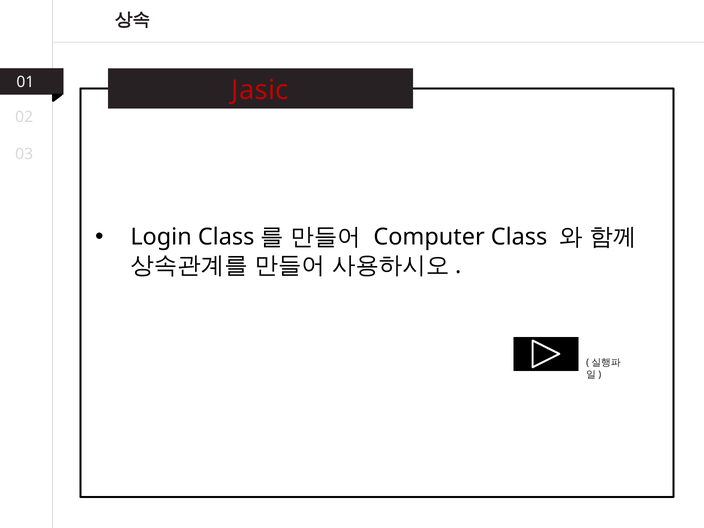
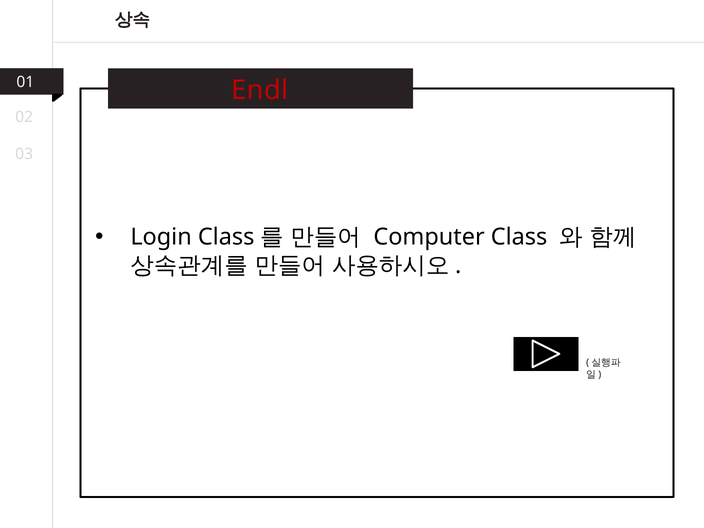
Jasic: Jasic -> Endl
